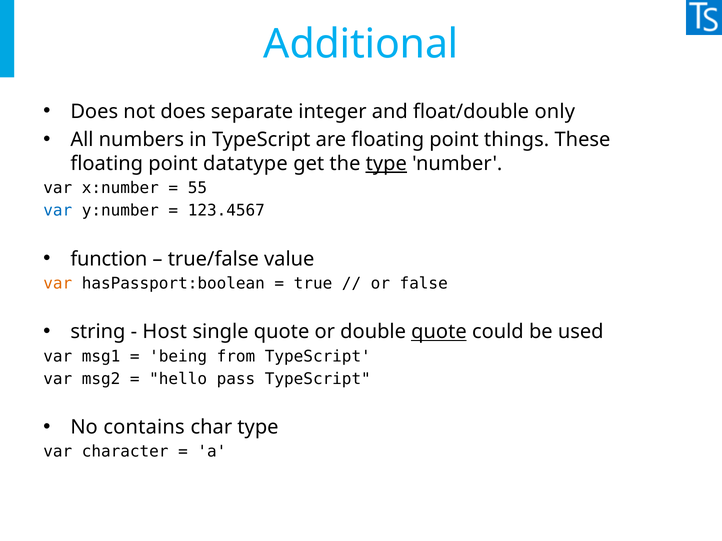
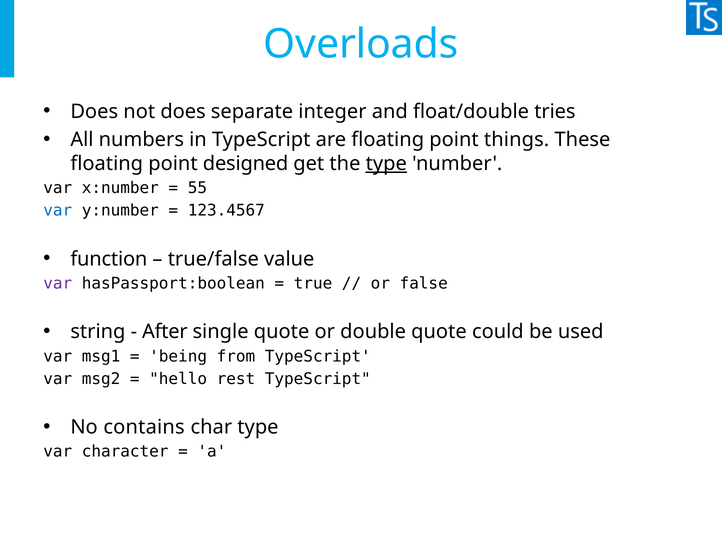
Additional: Additional -> Overloads
only: only -> tries
datatype: datatype -> designed
var at (58, 284) colour: orange -> purple
Host: Host -> After
quote at (439, 332) underline: present -> none
pass: pass -> rest
